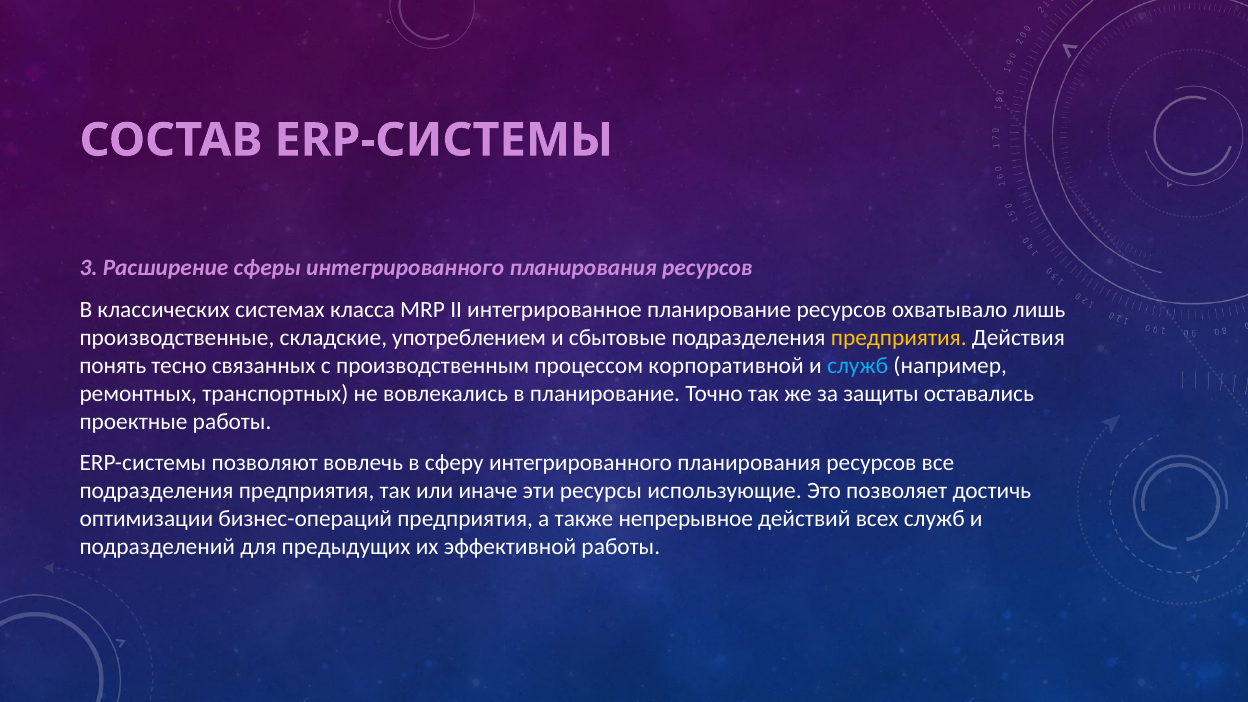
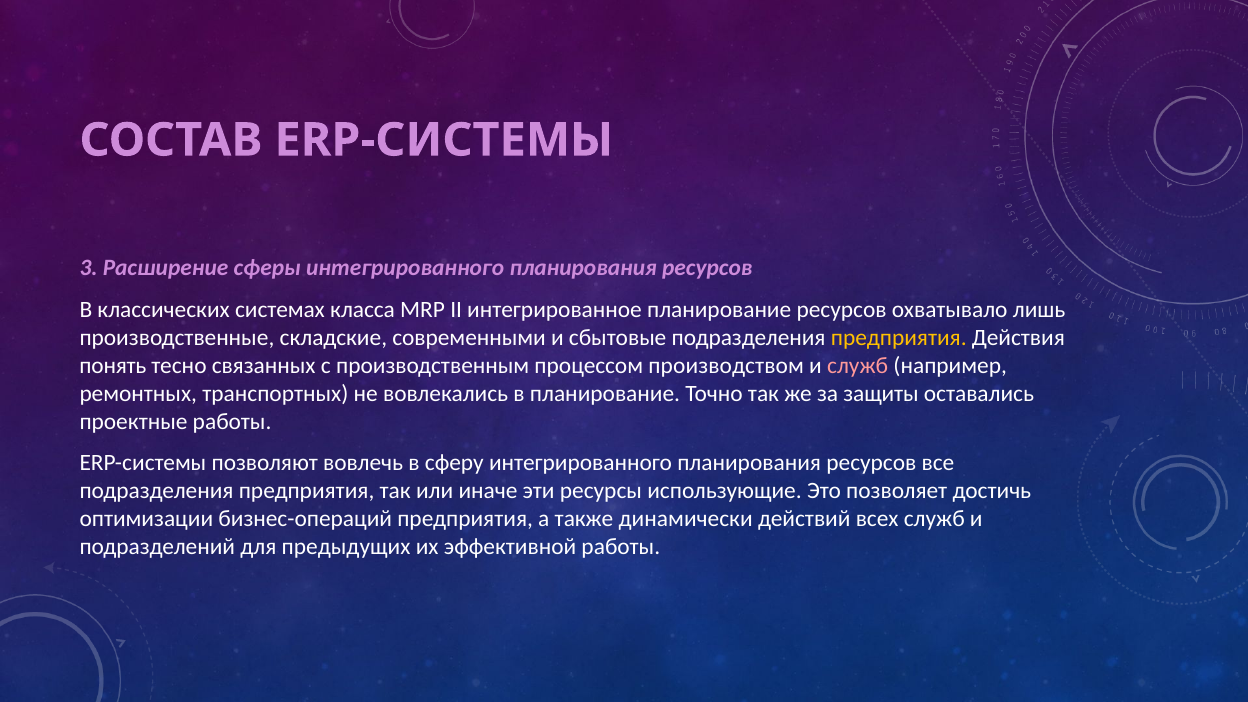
употреблением: употреблением -> современными
корпоративной: корпоративной -> производством
служб at (858, 365) colour: light blue -> pink
непрерывное: непрерывное -> динамически
